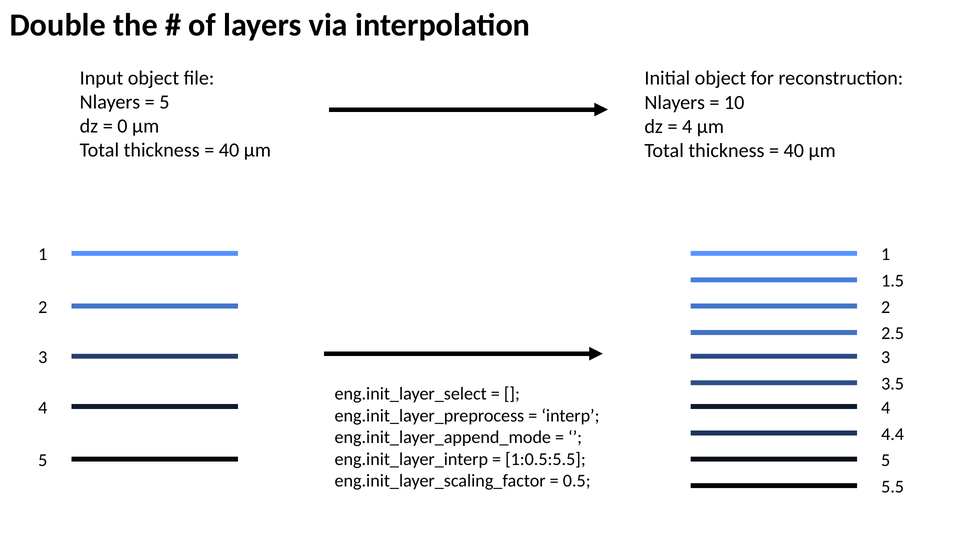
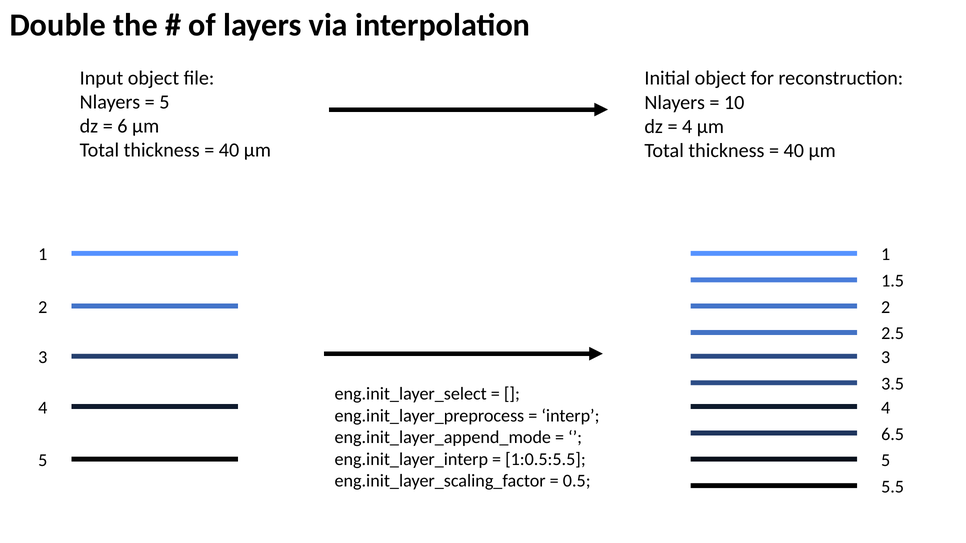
0: 0 -> 6
4.4: 4.4 -> 6.5
